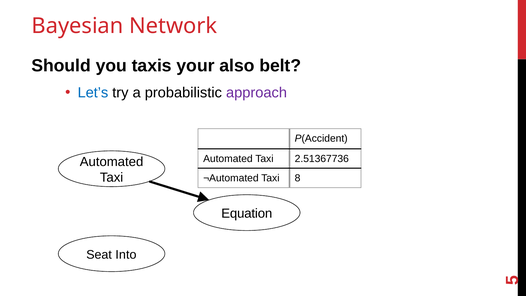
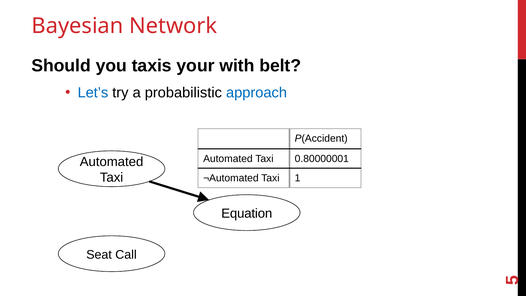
also: also -> with
approach colour: purple -> blue
2.51367736: 2.51367736 -> 0.80000001
8: 8 -> 1
Into: Into -> Call
